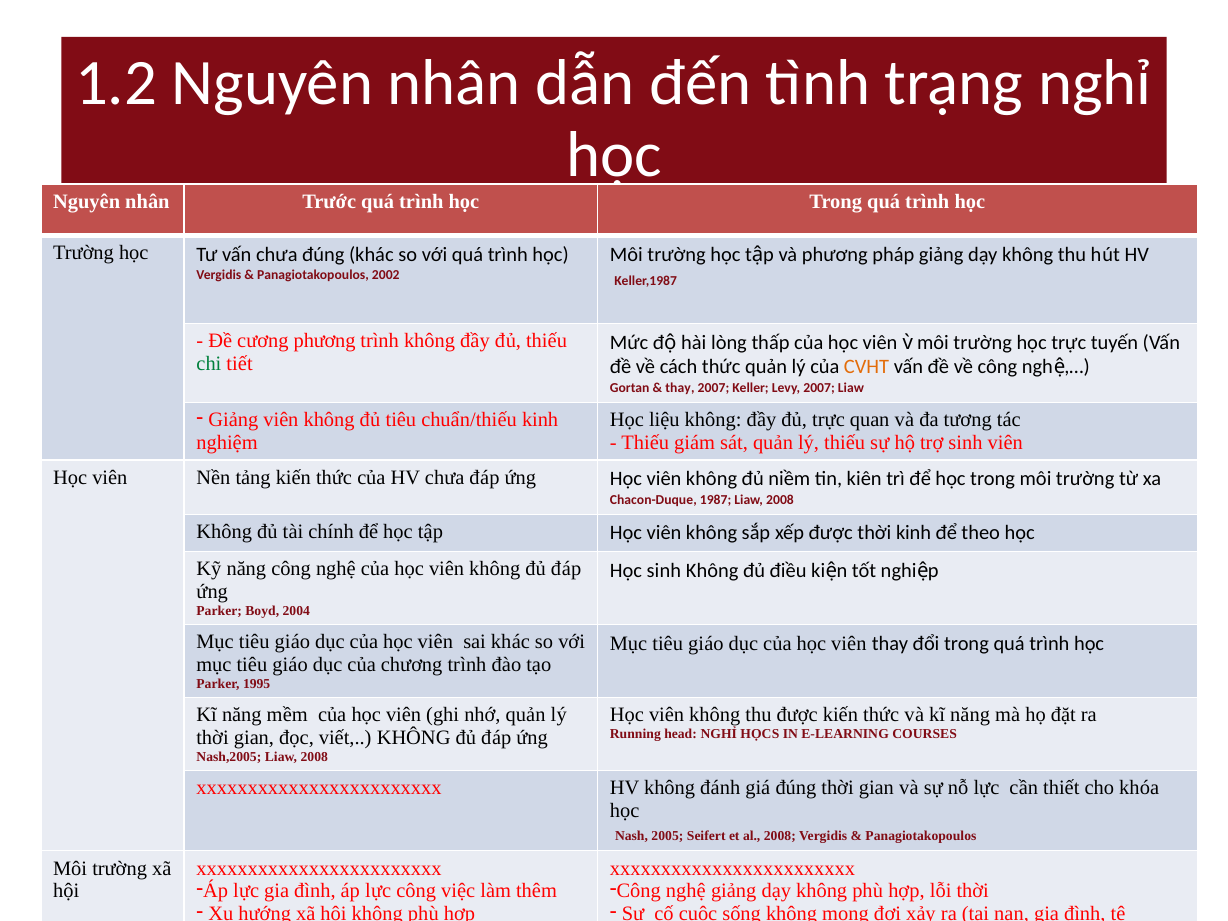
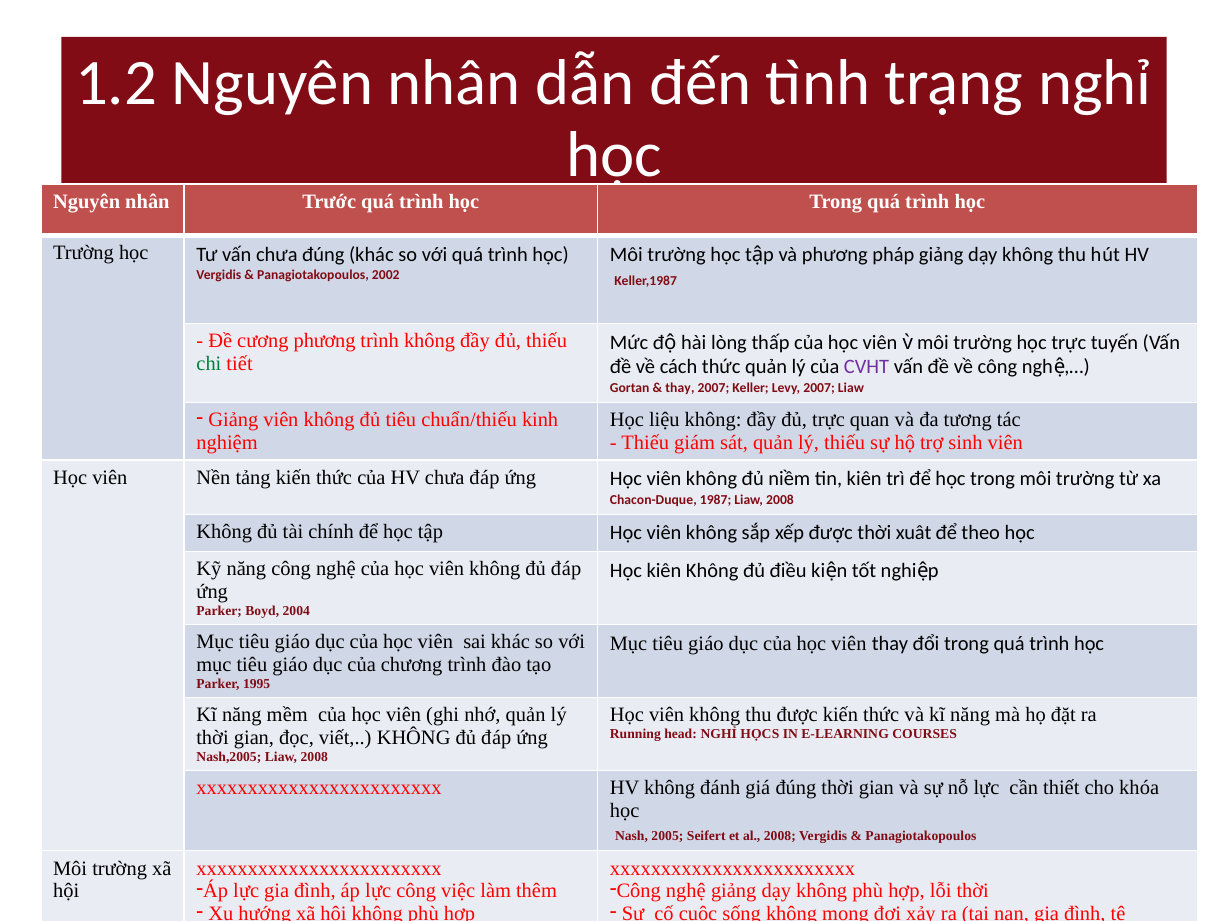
CVHT colour: orange -> purple
thời kinh: kinh -> xuât
Học sinh: sinh -> kiên
